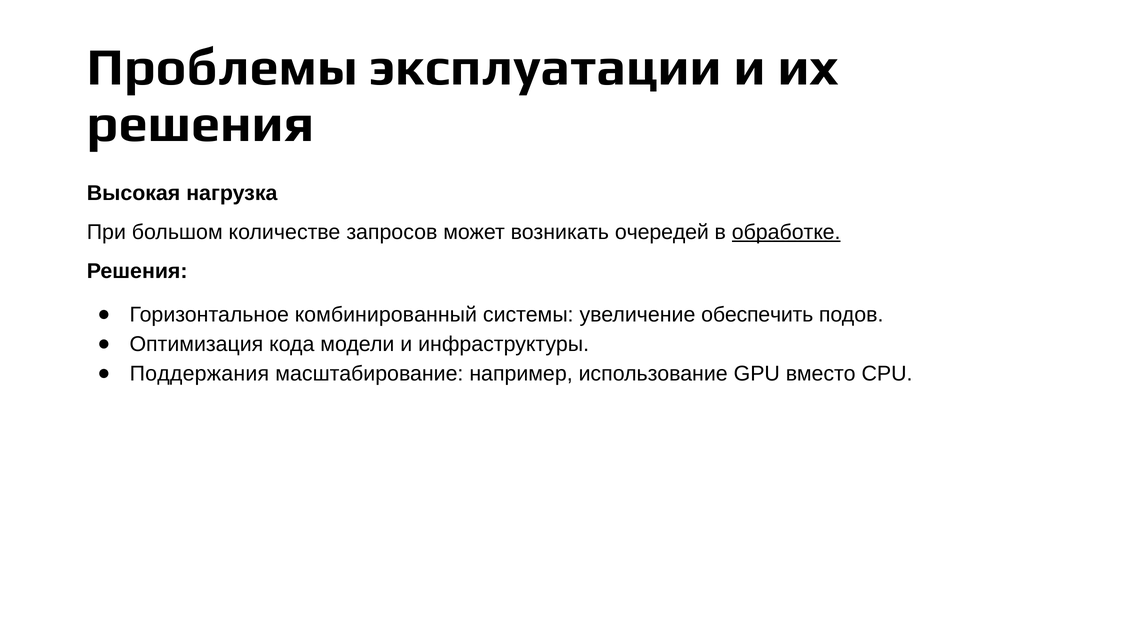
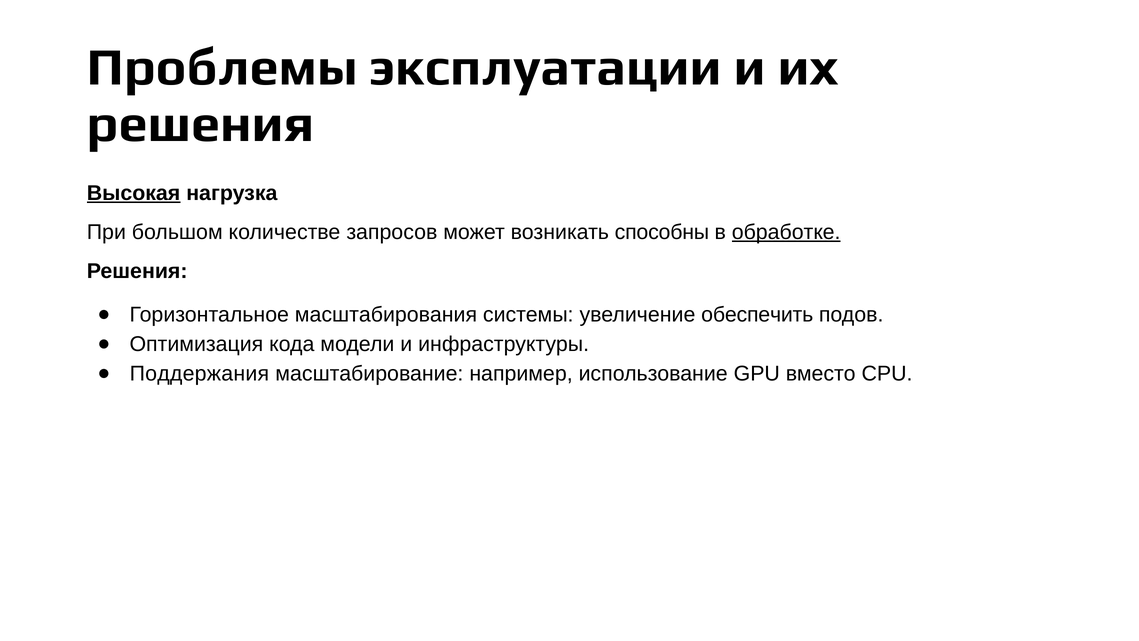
Высокая underline: none -> present
очередей: очередей -> способны
комбинированный: комбинированный -> масштабирования
